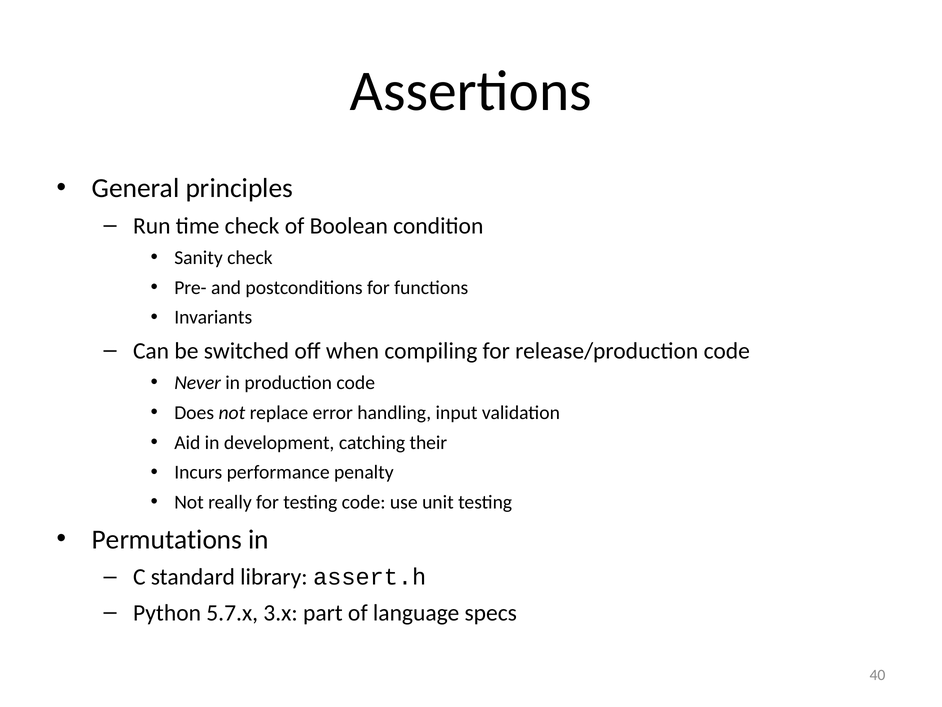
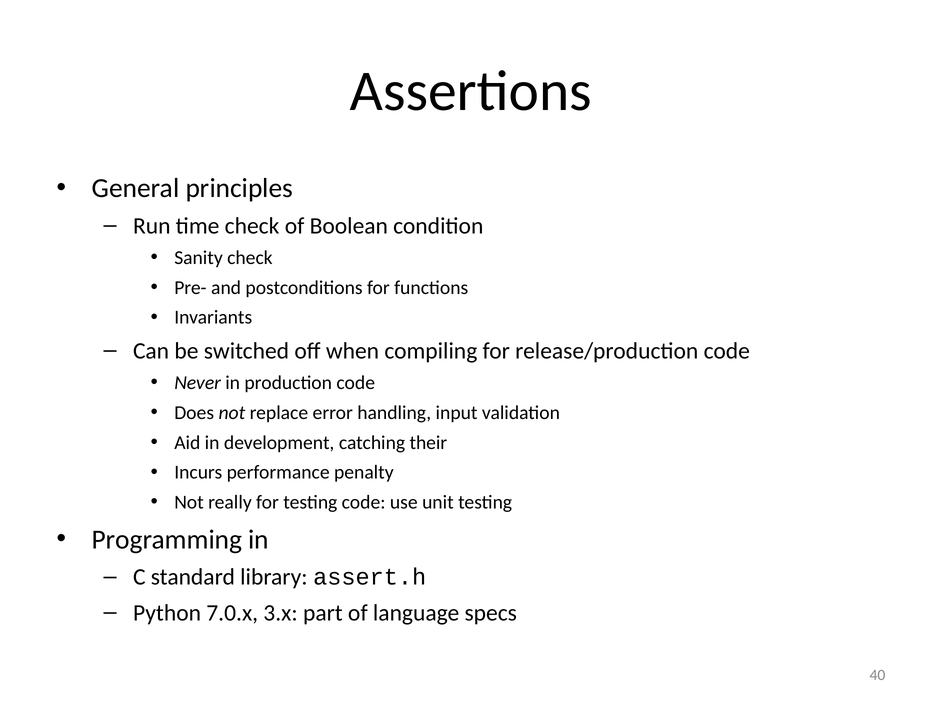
Permutations: Permutations -> Programming
5.7.x: 5.7.x -> 7.0.x
